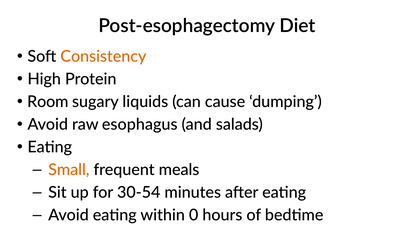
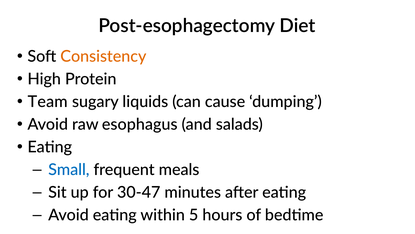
Room: Room -> Team
Small colour: orange -> blue
30-54: 30-54 -> 30-47
0: 0 -> 5
